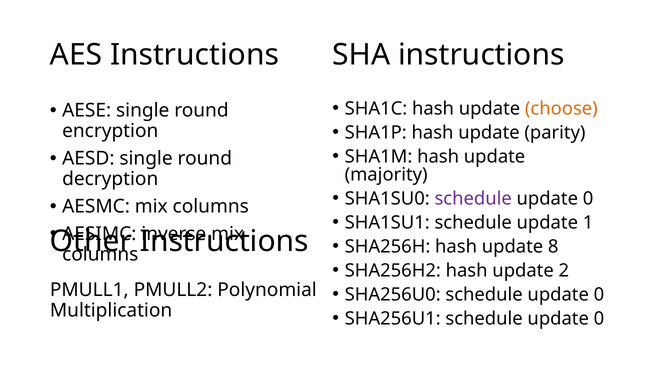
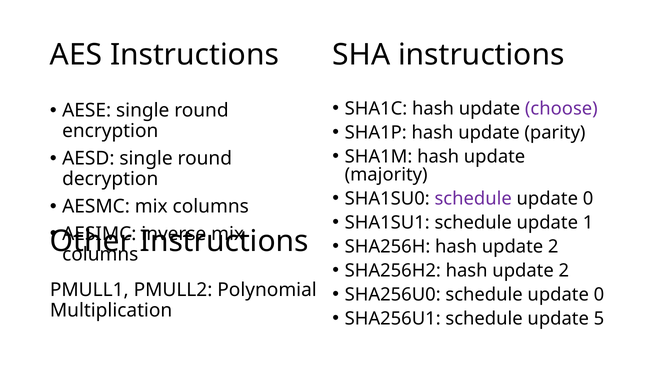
choose colour: orange -> purple
SHA256H hash update 8: 8 -> 2
SHA256U1 schedule update 0: 0 -> 5
